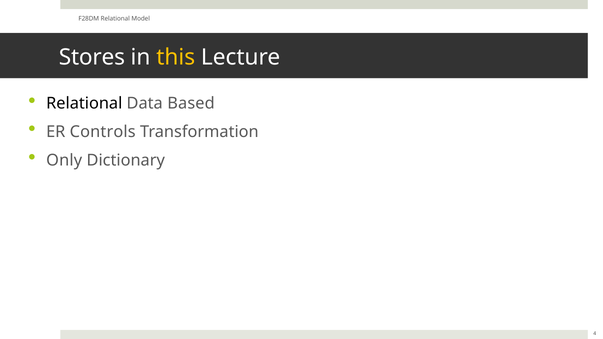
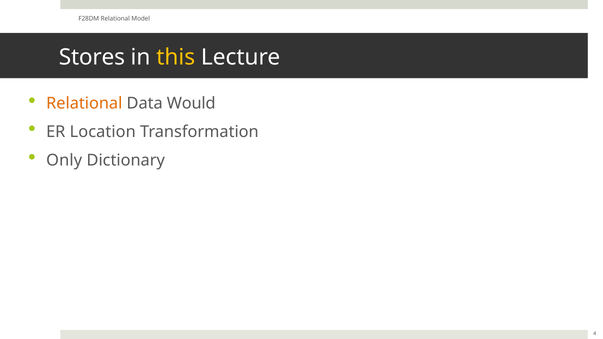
Relational at (84, 103) colour: black -> orange
Based: Based -> Would
Controls: Controls -> Location
